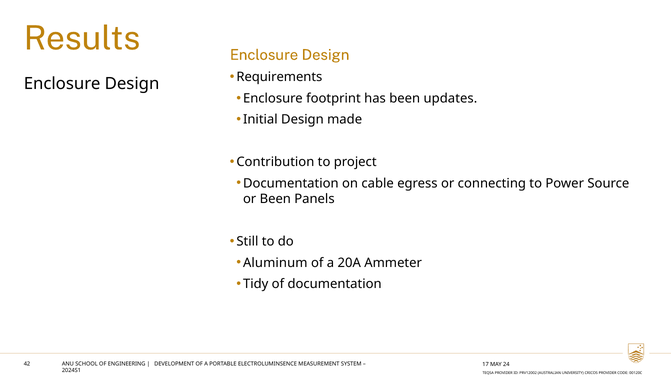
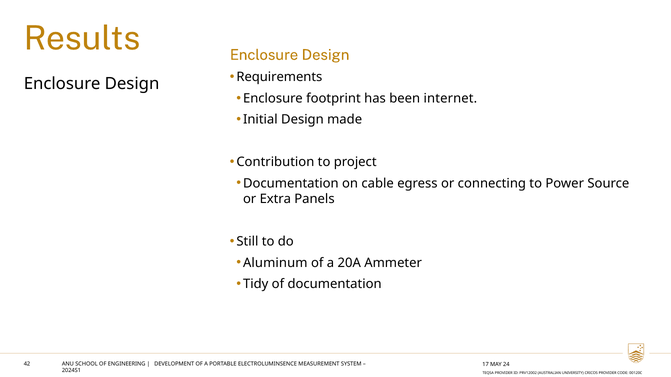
updates: updates -> internet
or Been: Been -> Extra
